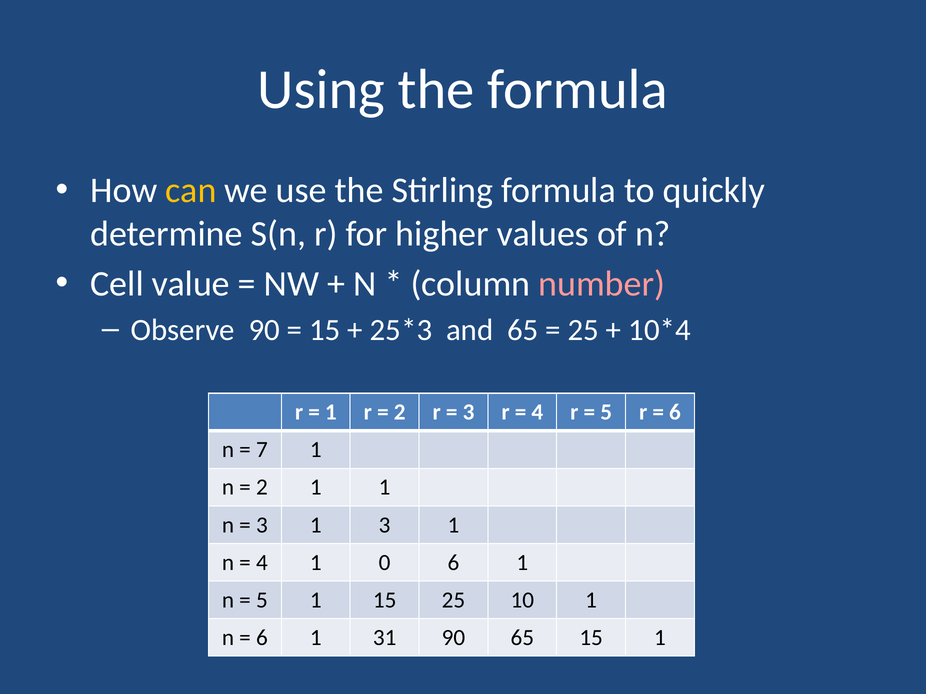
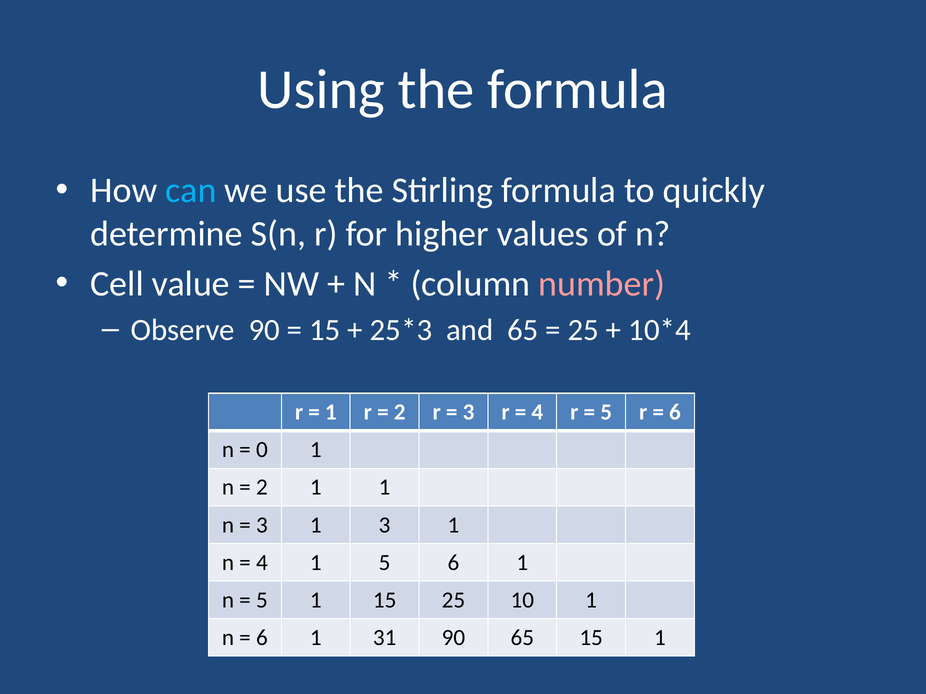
can colour: yellow -> light blue
7: 7 -> 0
1 0: 0 -> 5
